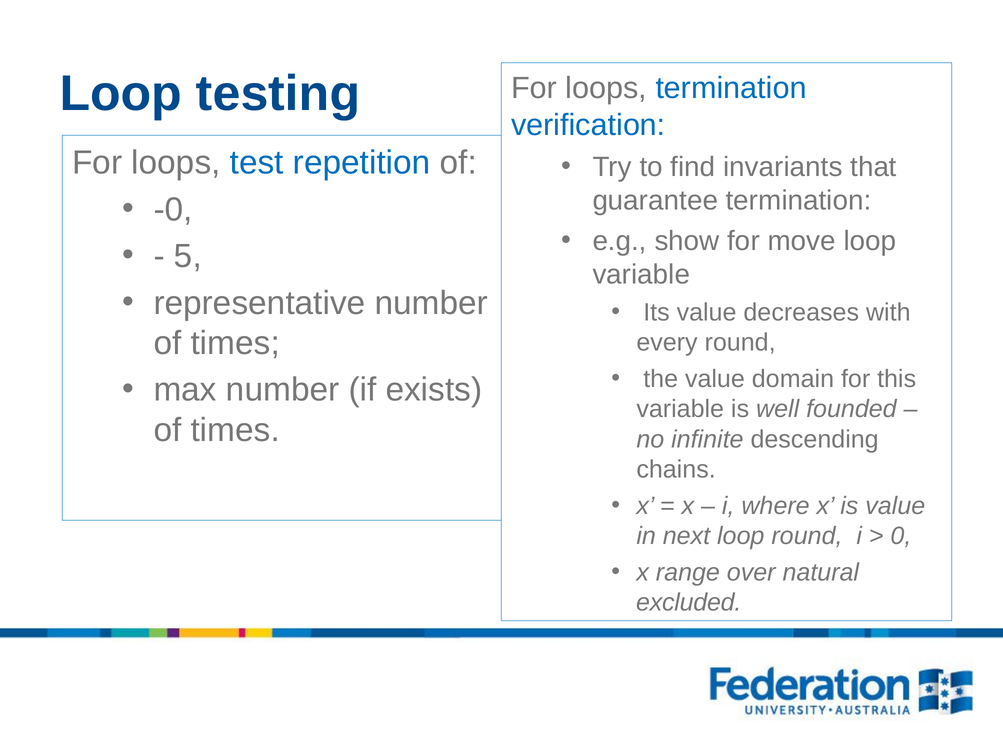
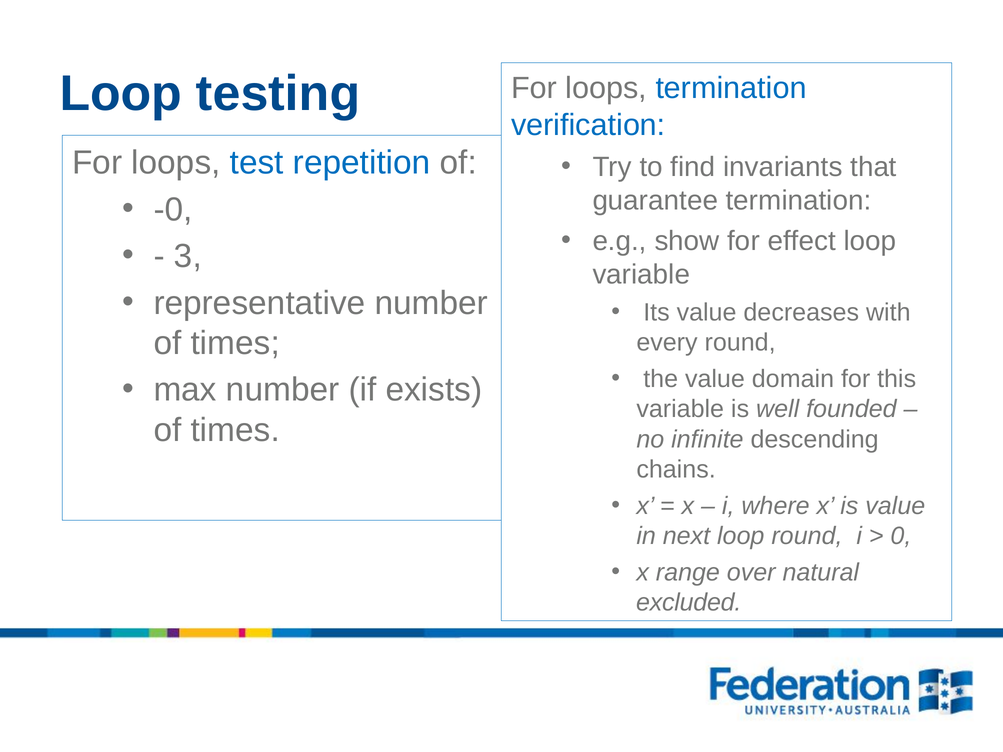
move: move -> effect
5: 5 -> 3
